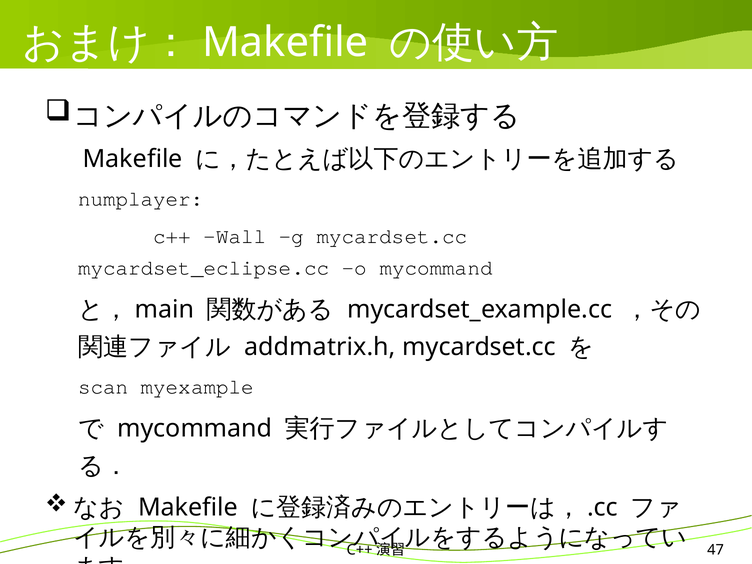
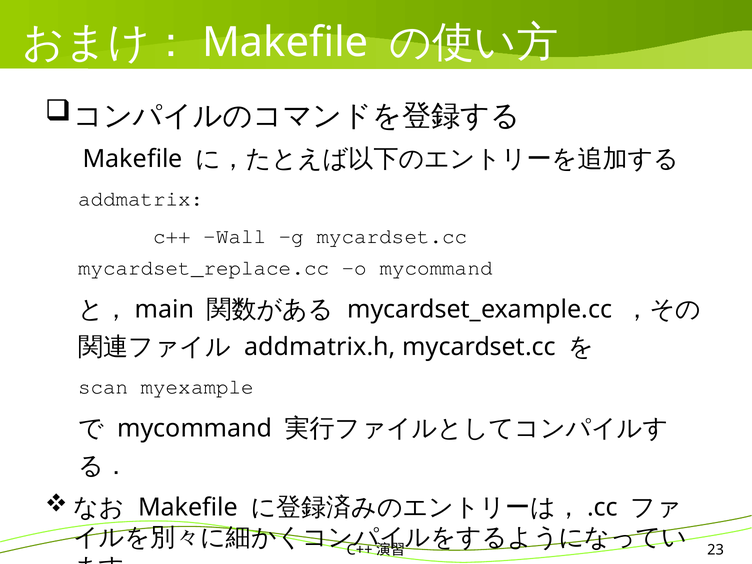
numplayer: numplayer -> addmatrix
mycardset_eclipse.cc: mycardset_eclipse.cc -> mycardset_replace.cc
47: 47 -> 23
